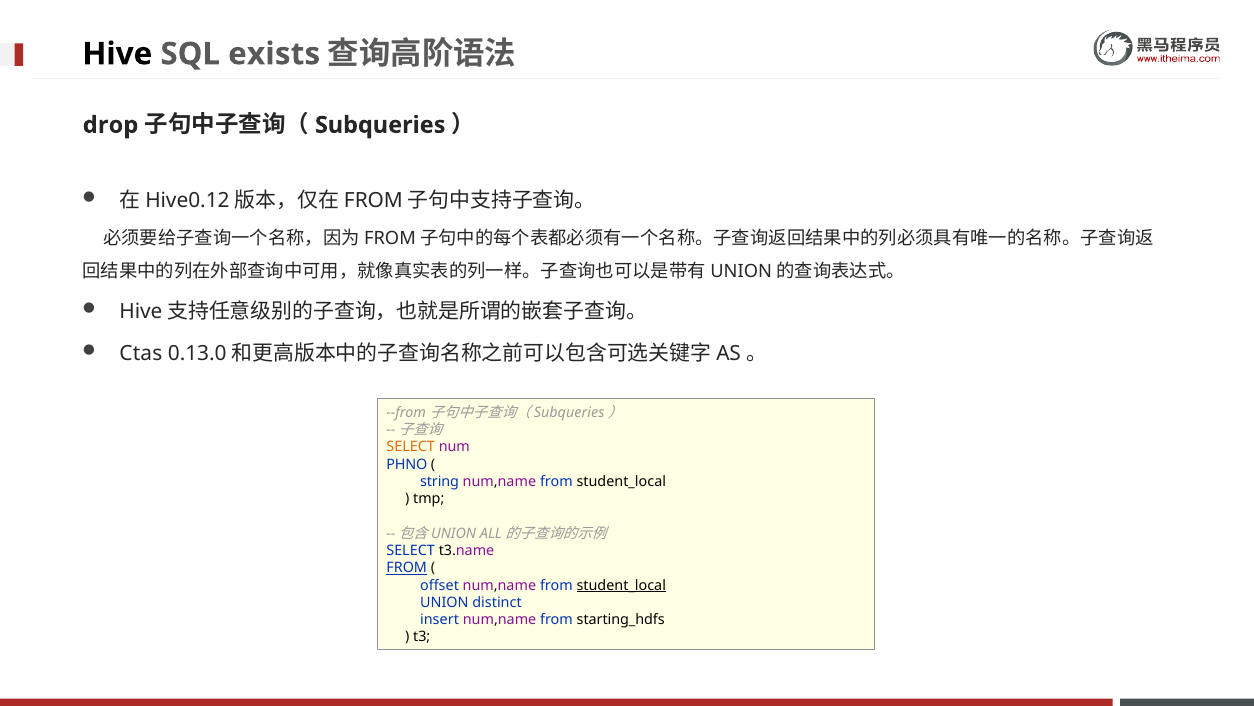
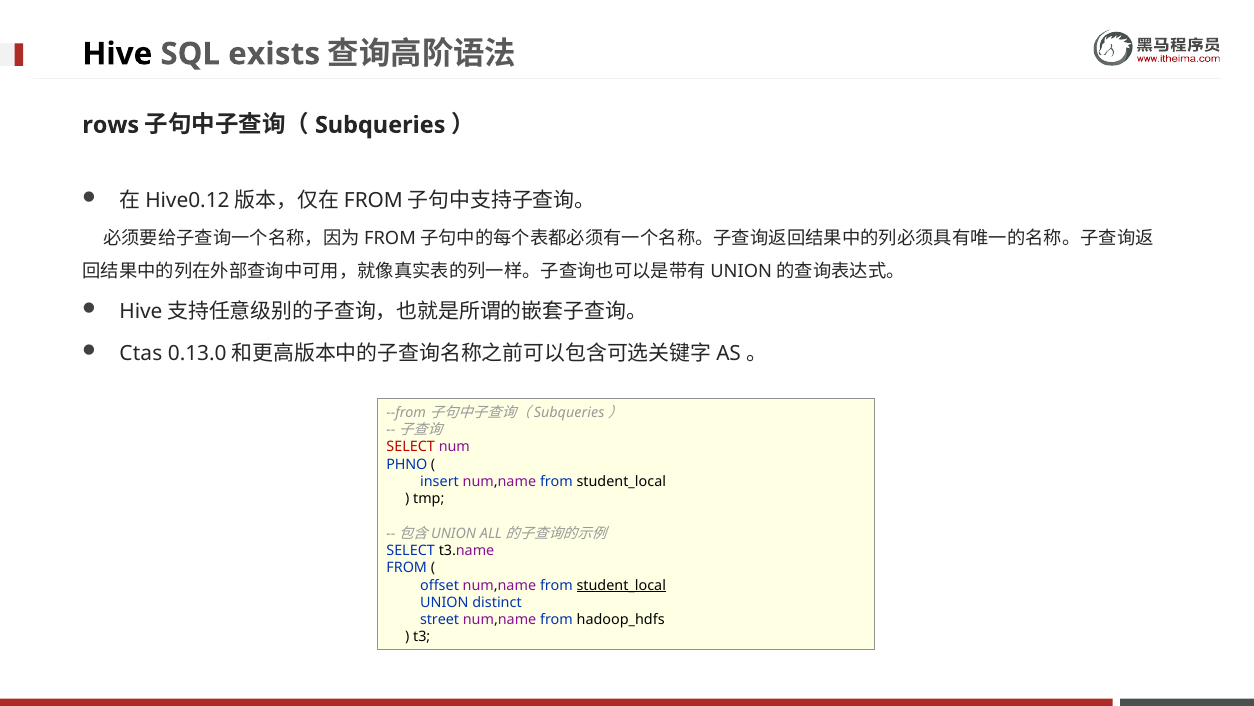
drop: drop -> rows
SELECT at (411, 447) colour: orange -> red
string: string -> insert
FROM at (407, 568) underline: present -> none
insert: insert -> street
starting_hdfs: starting_hdfs -> hadoop_hdfs
